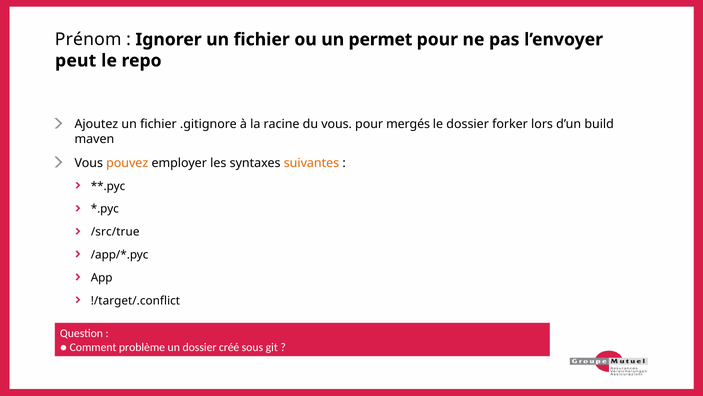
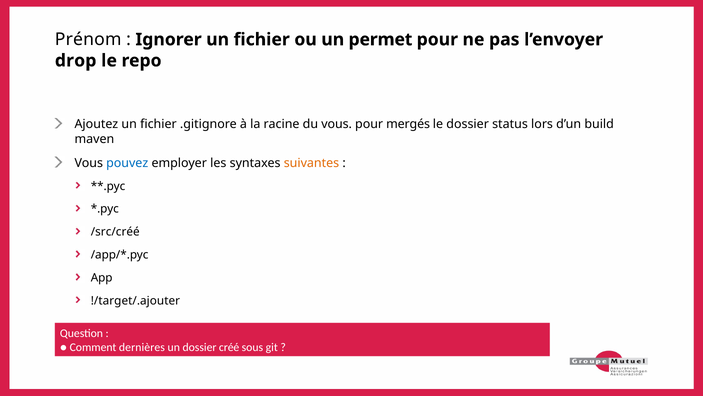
peut: peut -> drop
forker: forker -> status
pouvez colour: orange -> blue
/src/true: /src/true -> /src/créé
!/target/.conflict: !/target/.conflict -> !/target/.ajouter
problème: problème -> dernières
